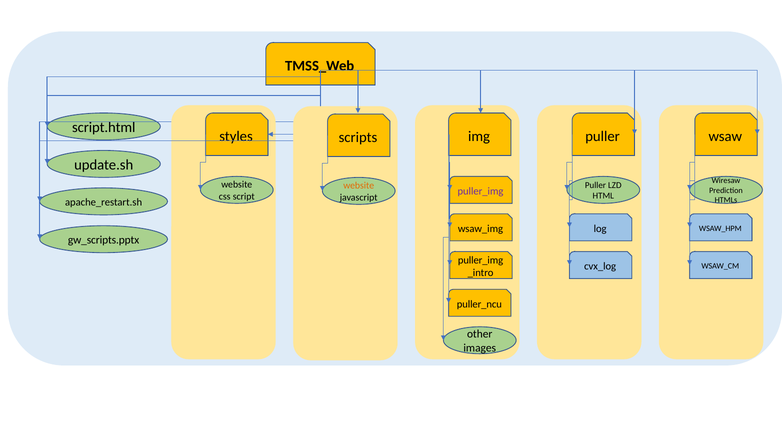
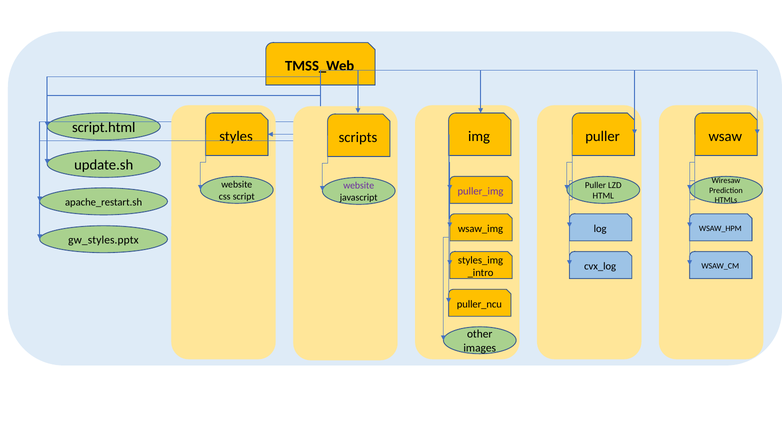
website at (359, 186) colour: orange -> purple
gw_scripts.pptx: gw_scripts.pptx -> gw_styles.pptx
puller_img at (481, 260): puller_img -> styles_img
